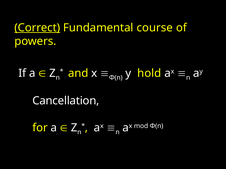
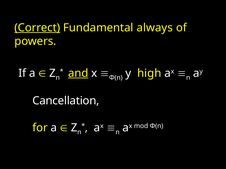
course: course -> always
and underline: none -> present
hold: hold -> high
